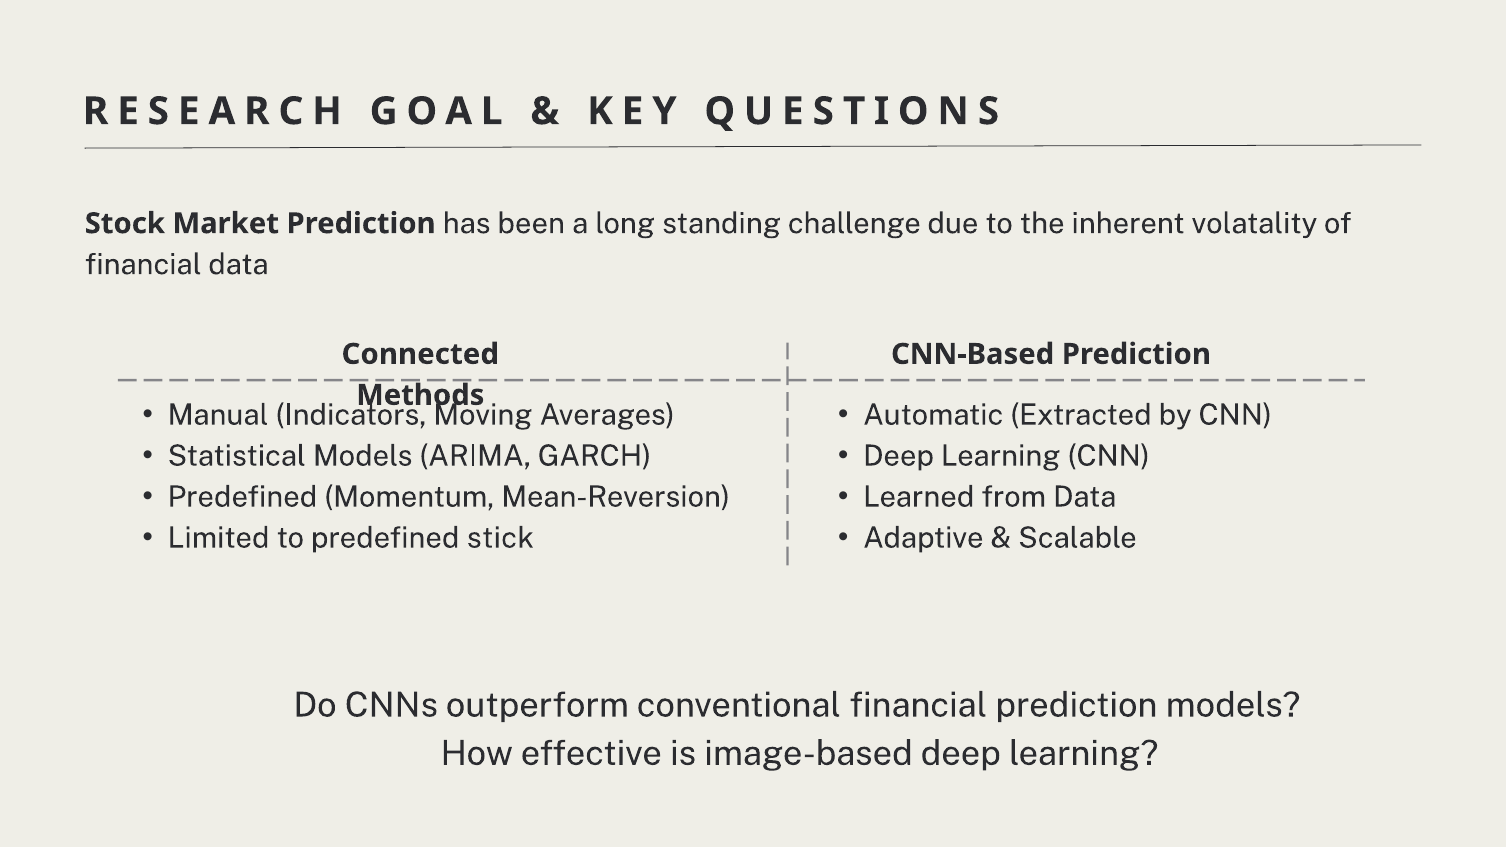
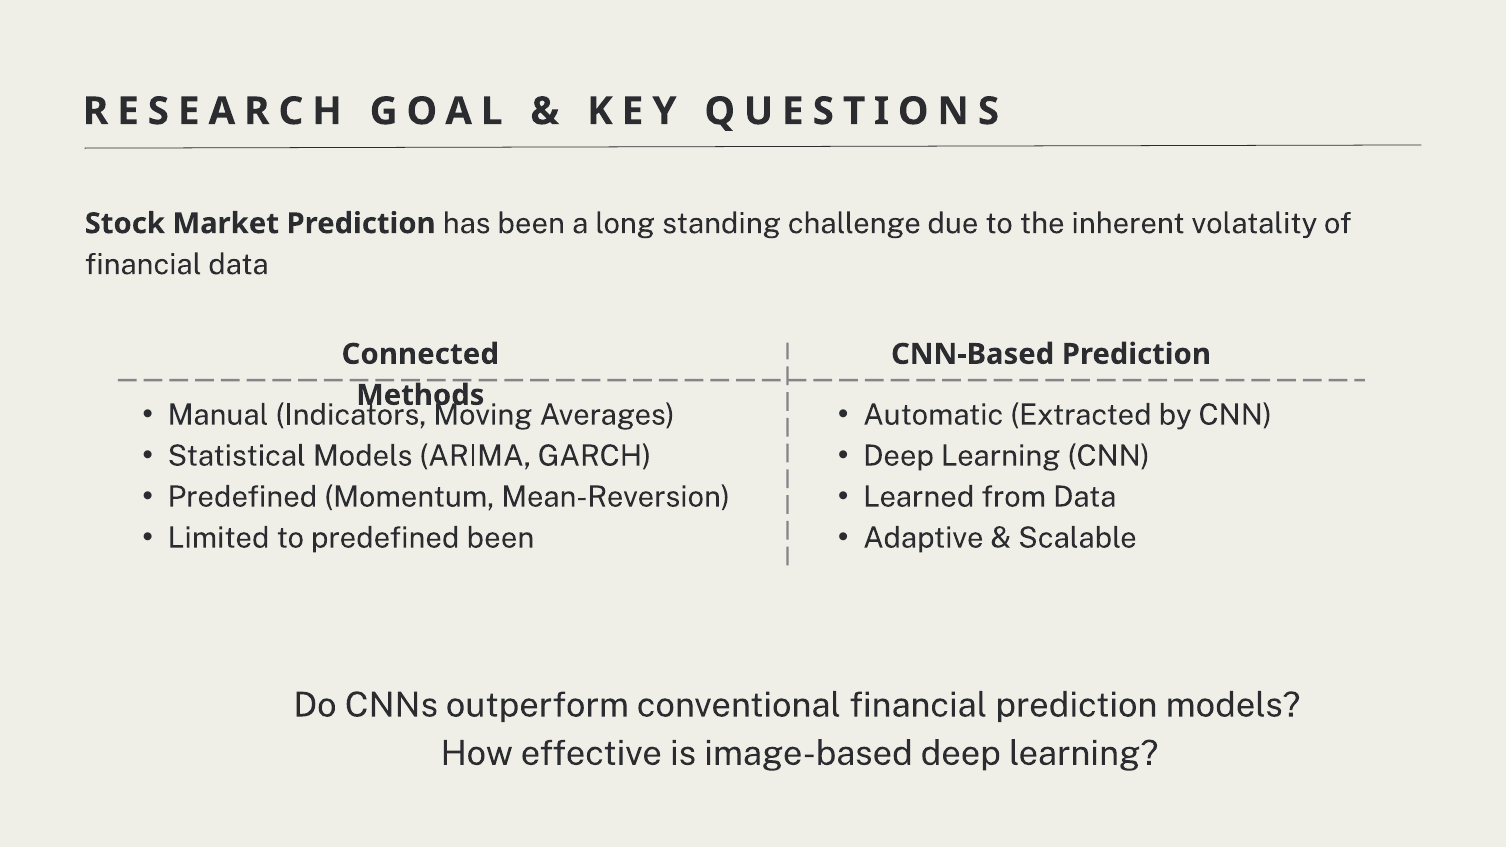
predefined stick: stick -> been
